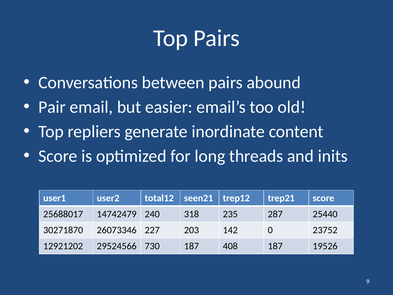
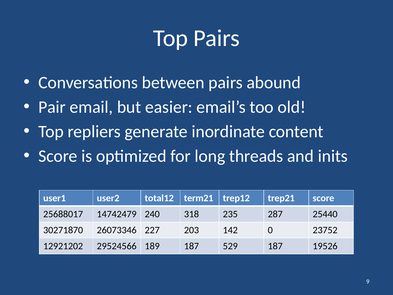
seen21: seen21 -> term21
730: 730 -> 189
408: 408 -> 529
